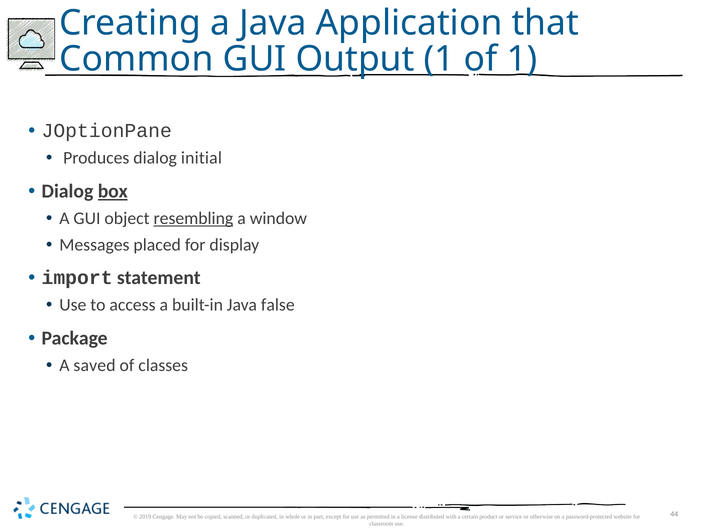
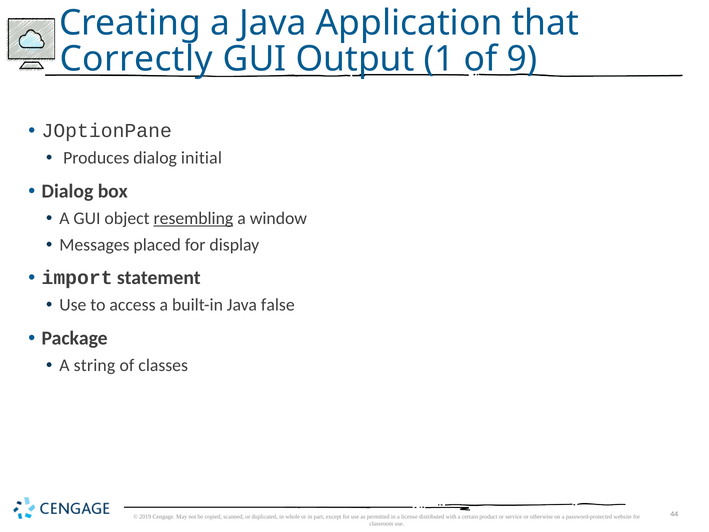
Common: Common -> Correctly
of 1: 1 -> 9
box underline: present -> none
saved: saved -> string
